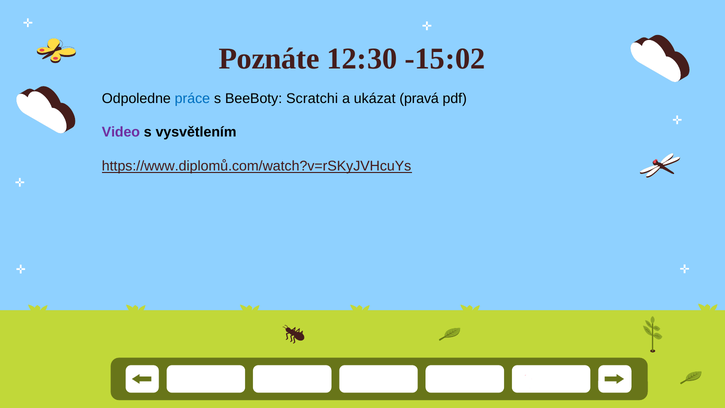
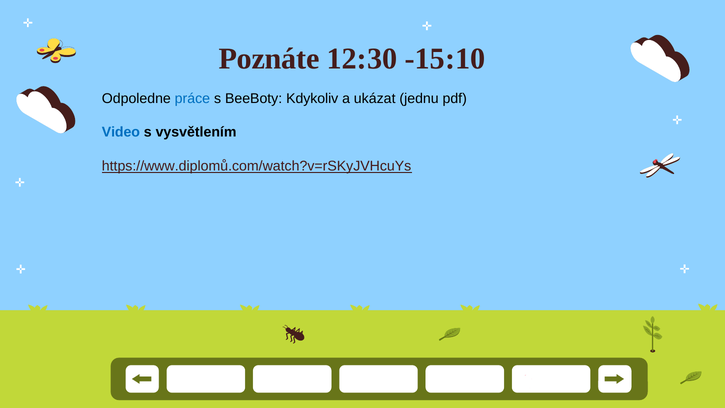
-15:02: -15:02 -> -15:10
Scratchi: Scratchi -> Kdykoliv
pravá: pravá -> jednu
Video colour: purple -> blue
